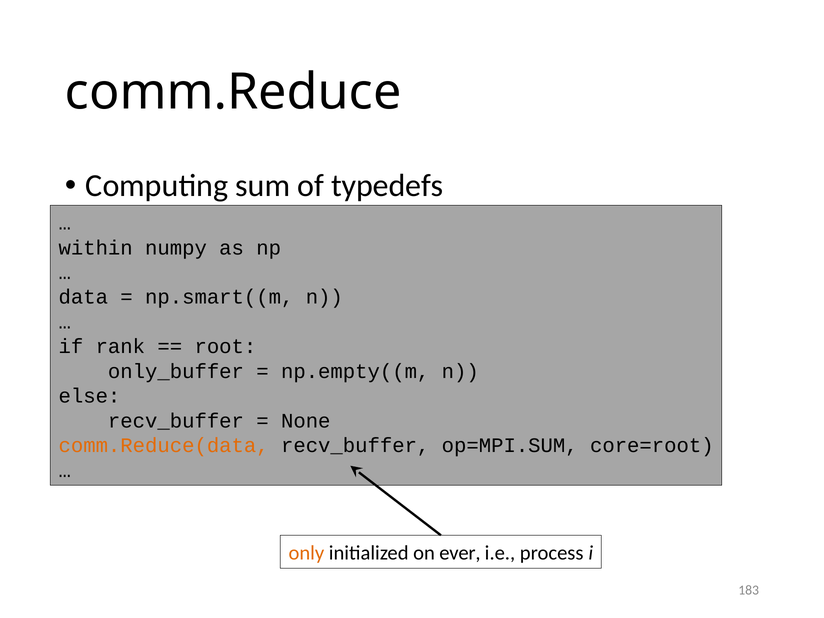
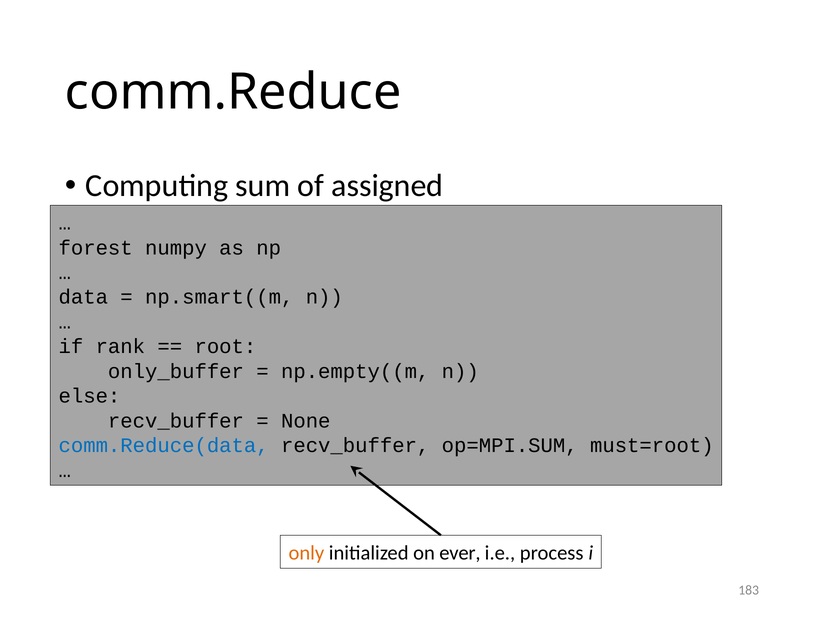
typedefs: typedefs -> assigned
within: within -> forest
comm.Reduce(data colour: orange -> blue
core=root: core=root -> must=root
